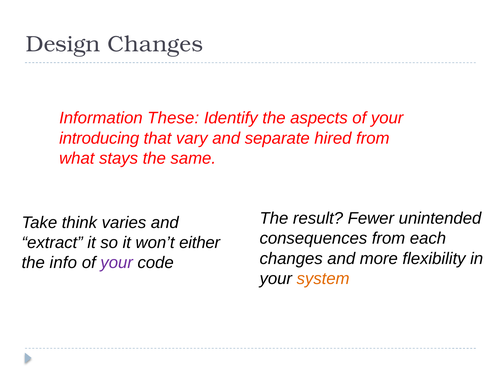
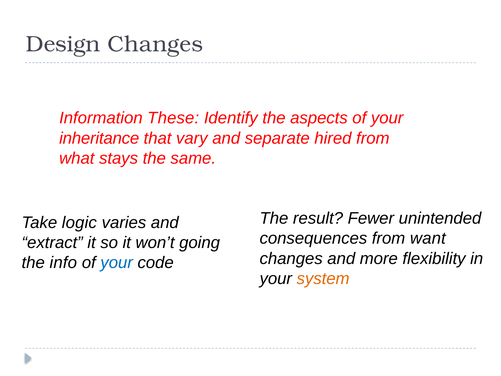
introducing: introducing -> inheritance
think: think -> logic
each: each -> want
either: either -> going
your at (117, 262) colour: purple -> blue
